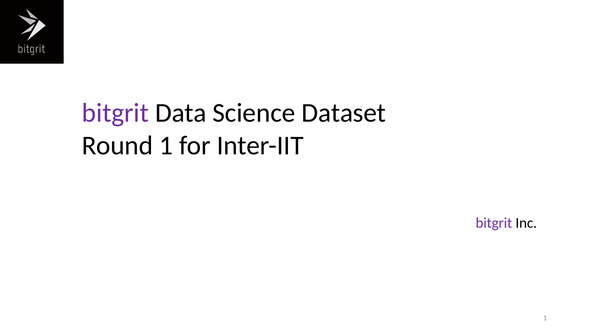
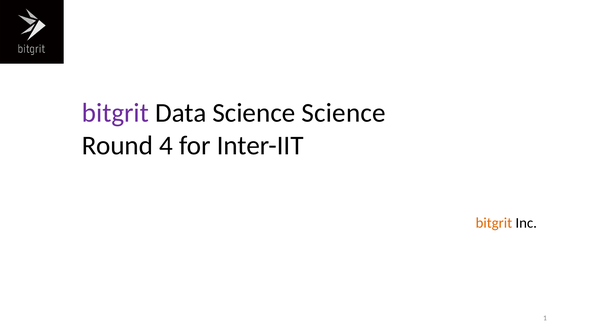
Science Dataset: Dataset -> Science
Round 1: 1 -> 4
bitgrit at (494, 223) colour: purple -> orange
